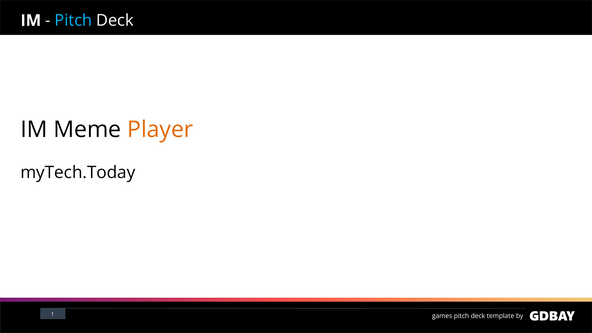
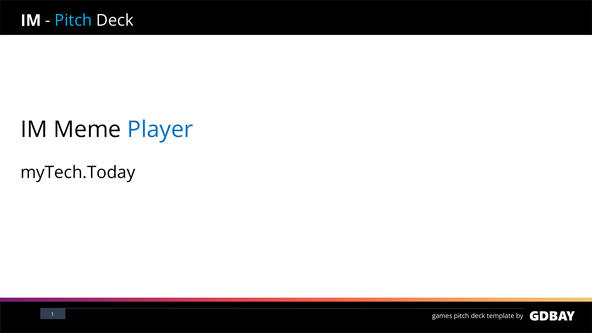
Player colour: orange -> blue
